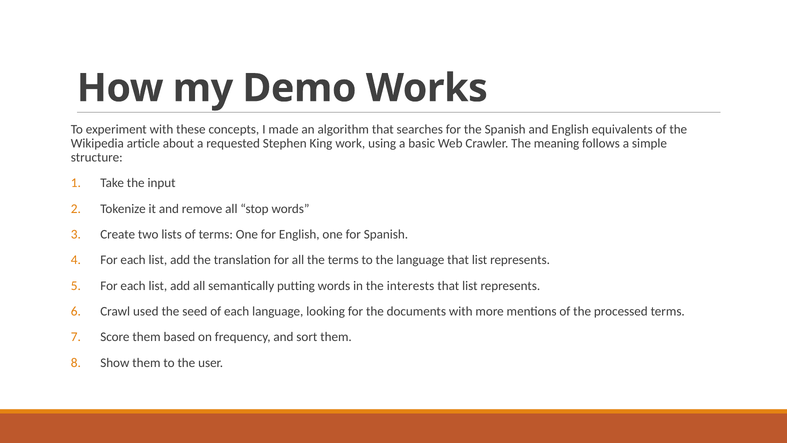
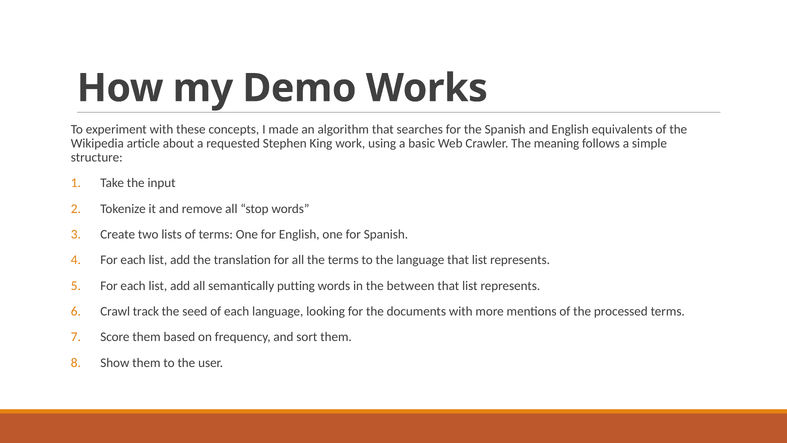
interests: interests -> between
used: used -> track
